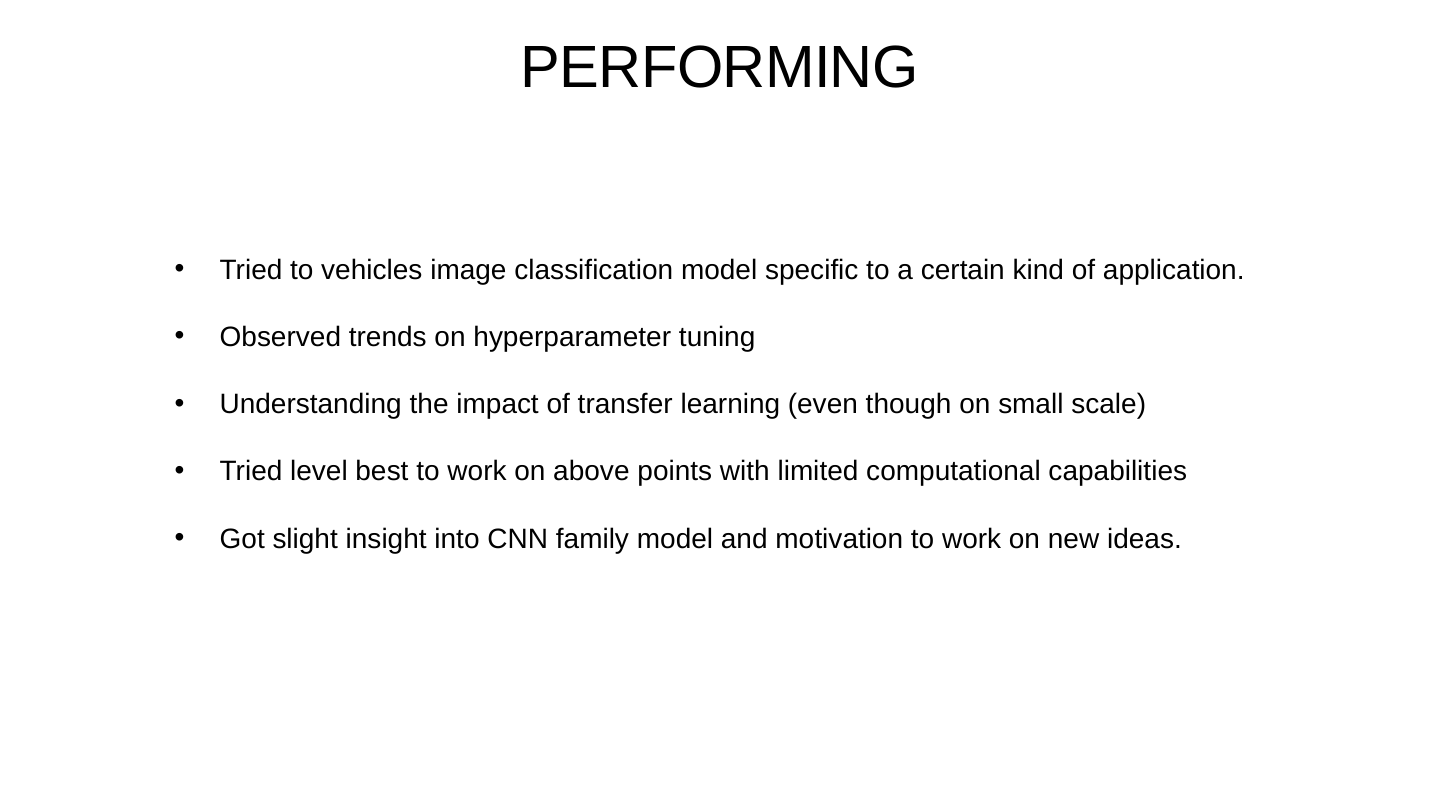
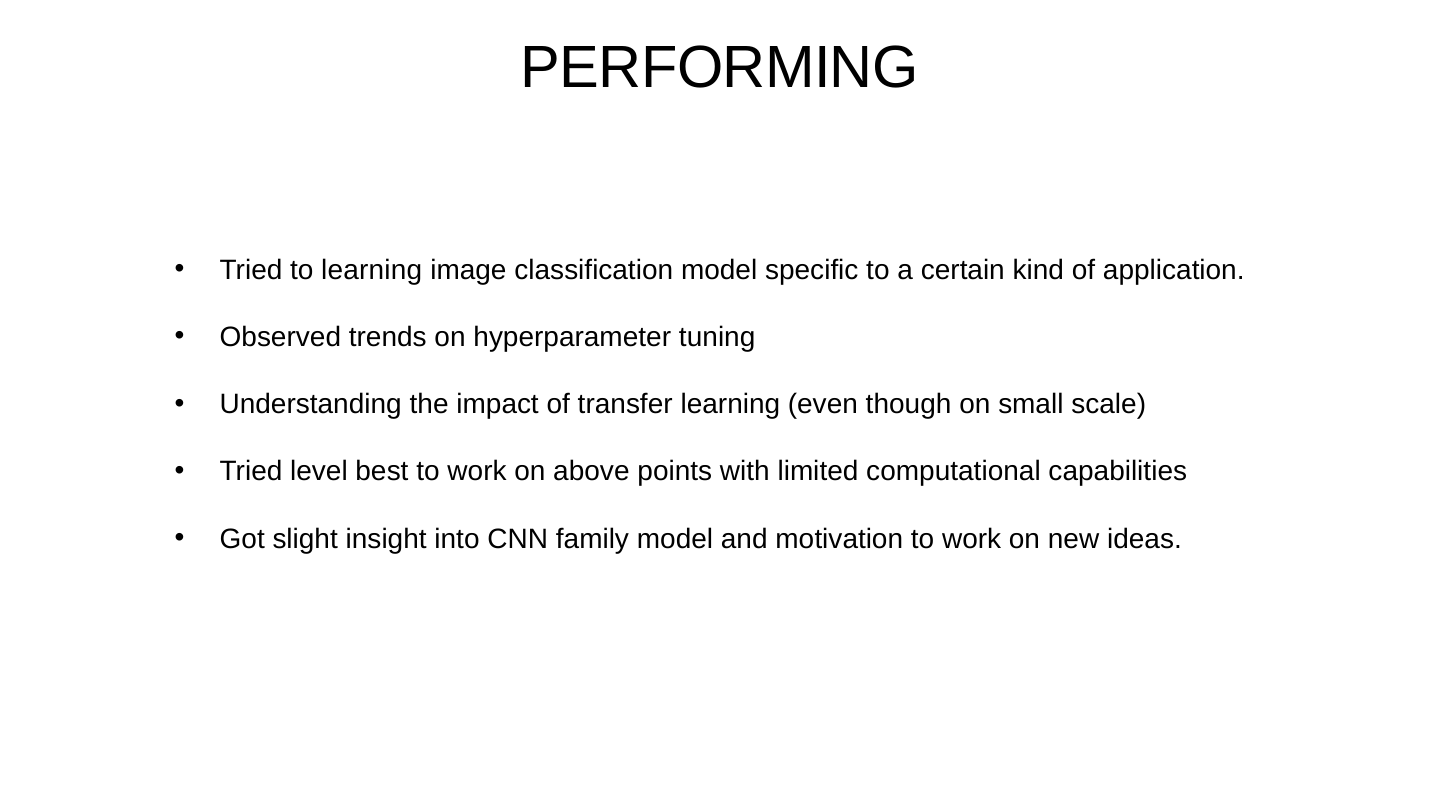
to vehicles: vehicles -> learning
